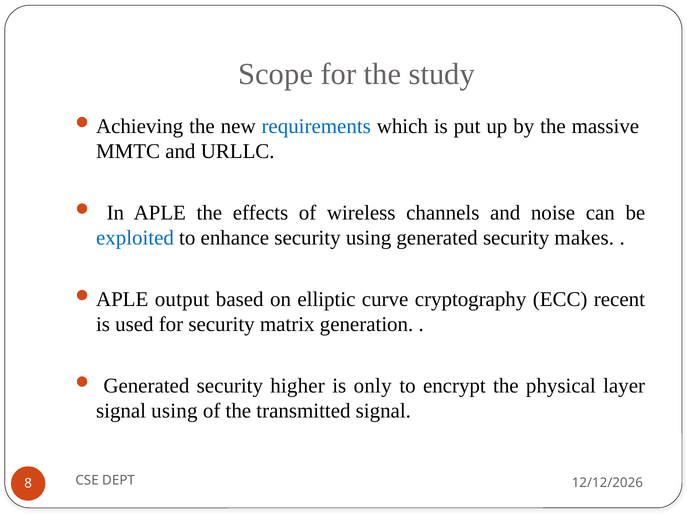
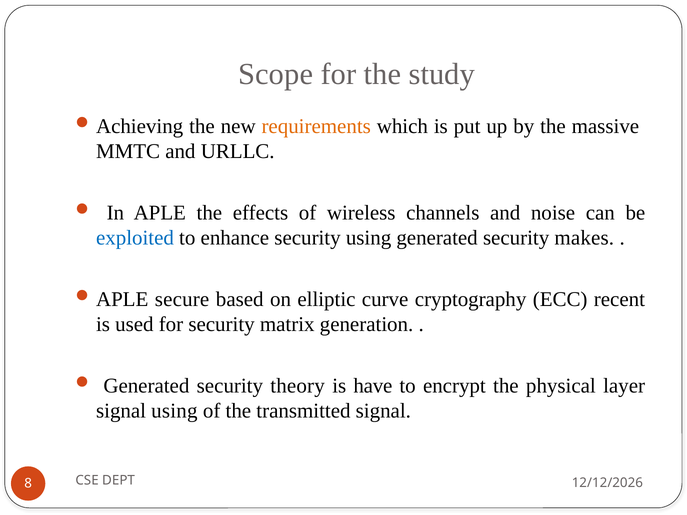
requirements colour: blue -> orange
output: output -> secure
higher: higher -> theory
only: only -> have
